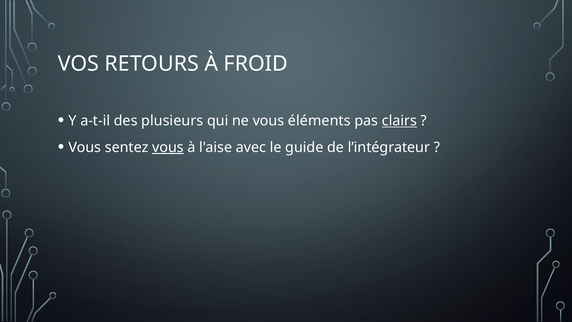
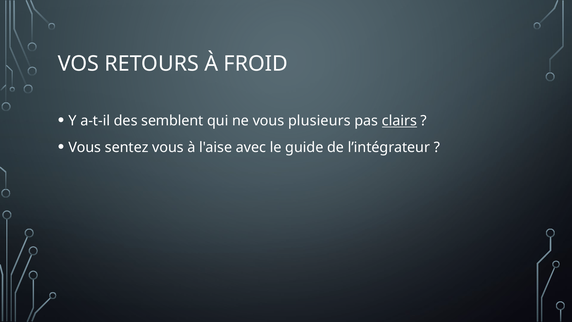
plusieurs: plusieurs -> semblent
éléments: éléments -> plusieurs
vous at (168, 147) underline: present -> none
